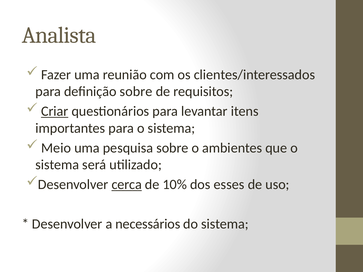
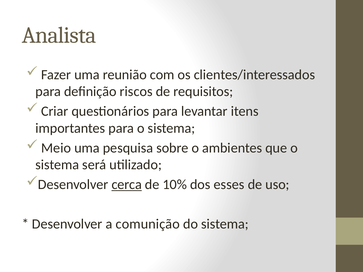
definição sobre: sobre -> riscos
Criar underline: present -> none
necessários: necessários -> comunição
